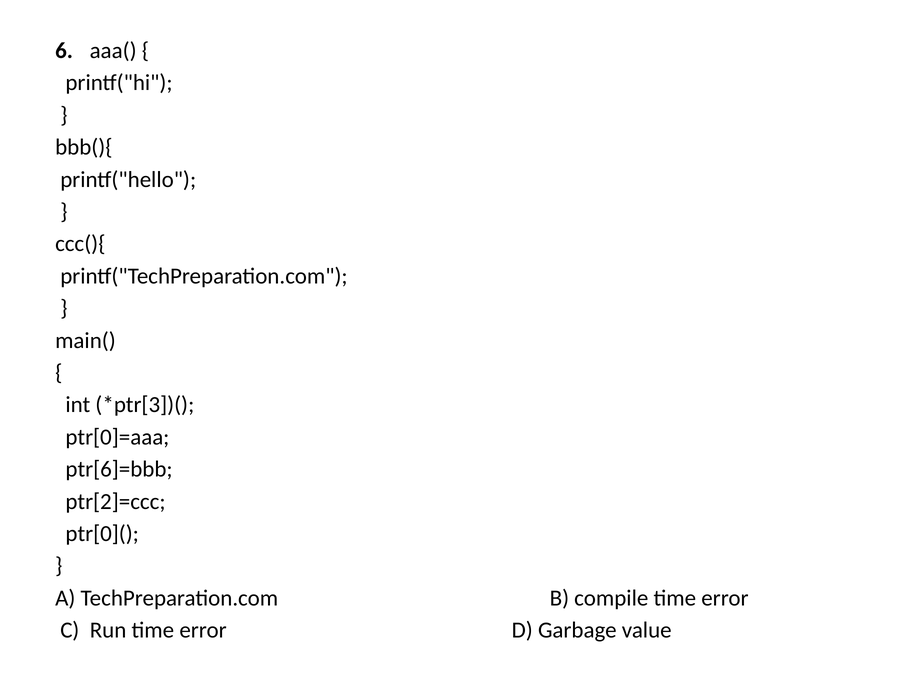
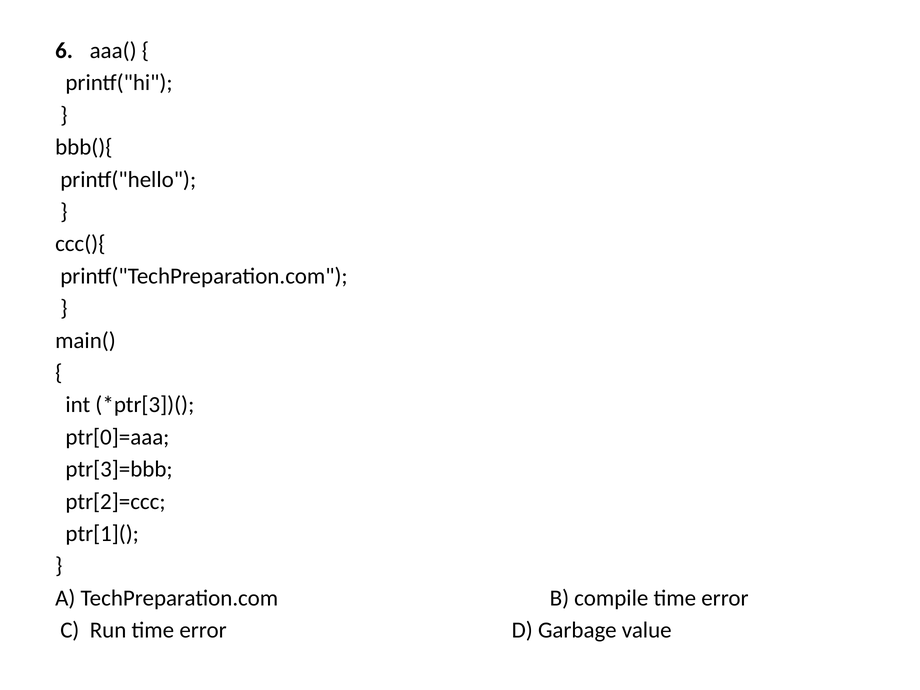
ptr[6]=bbb: ptr[6]=bbb -> ptr[3]=bbb
ptr[0](: ptr[0]( -> ptr[1](
